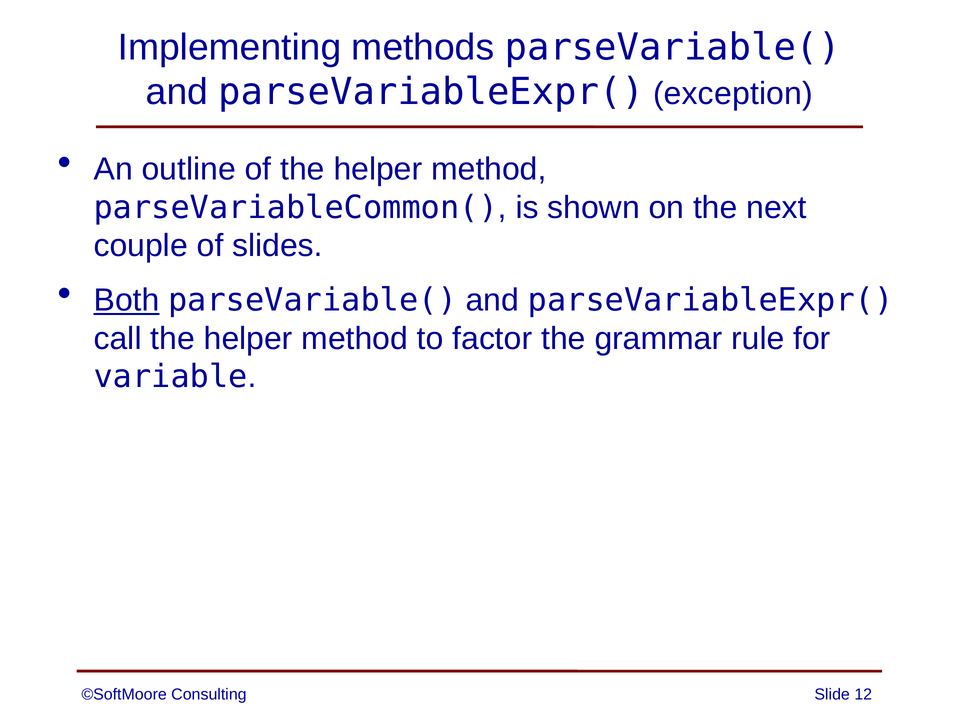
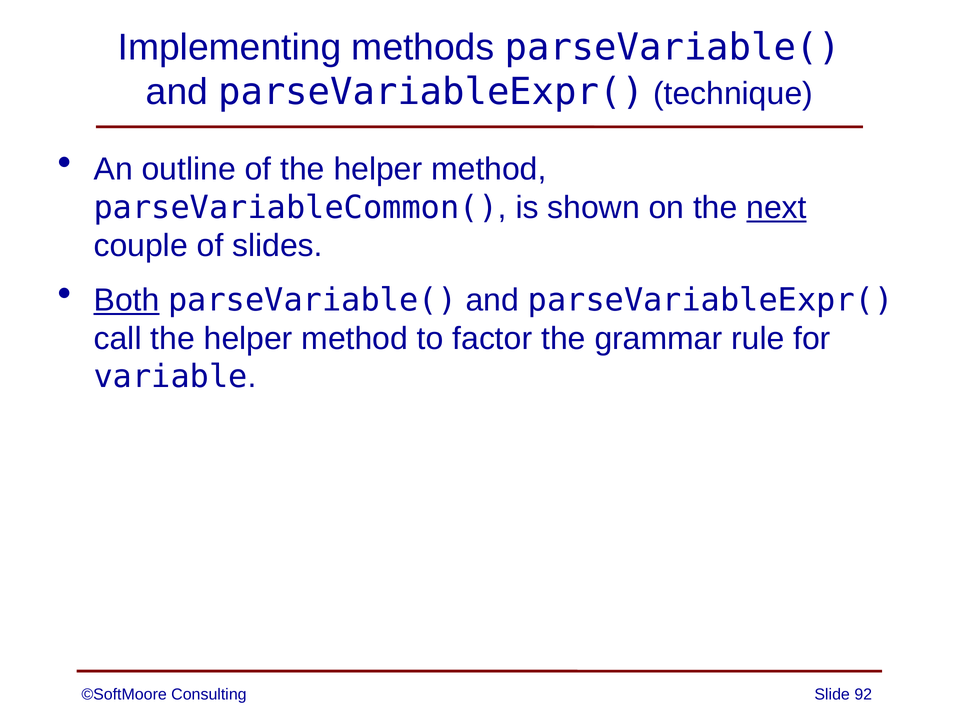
exception: exception -> technique
next underline: none -> present
12: 12 -> 92
